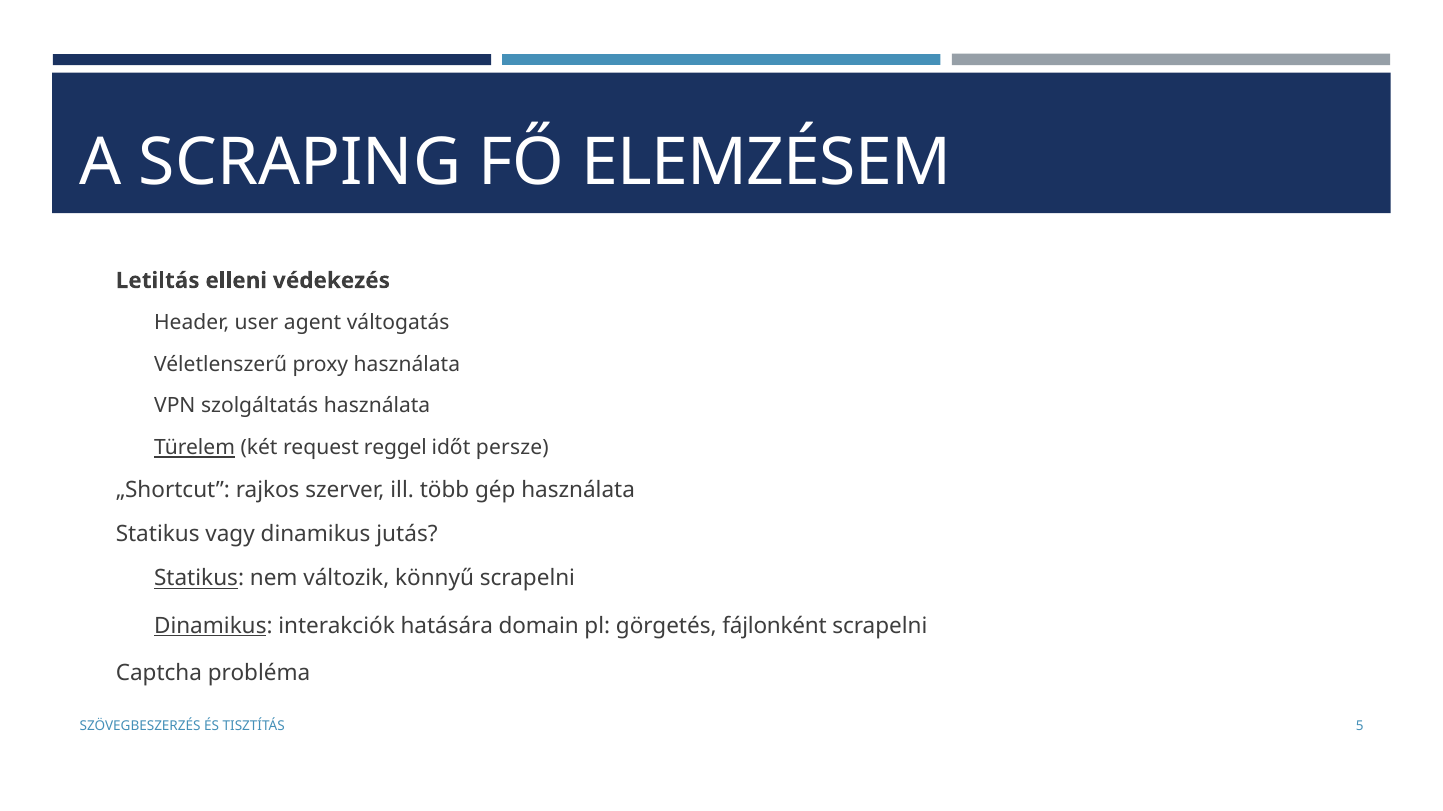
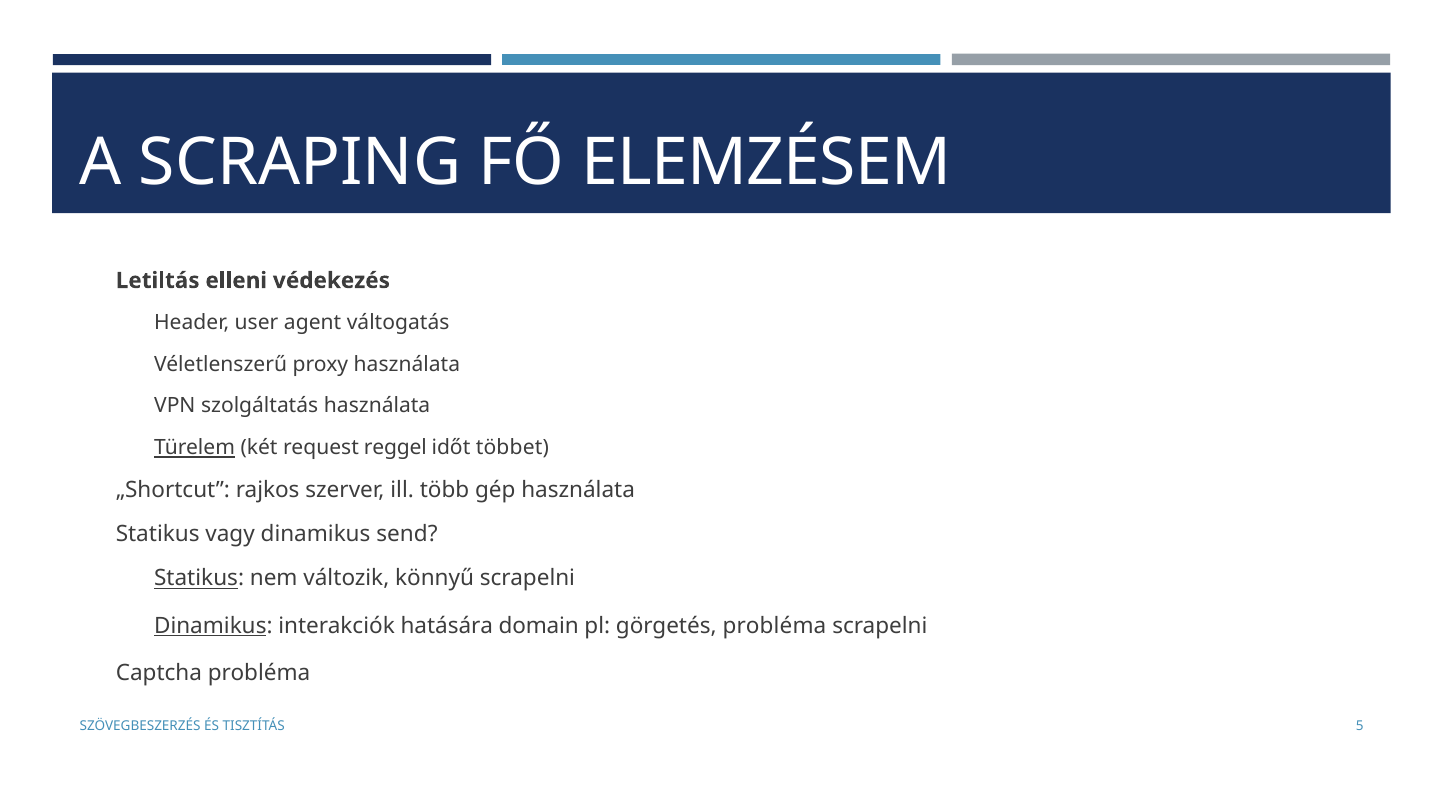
persze: persze -> többet
jutás: jutás -> send
görgetés fájlonként: fájlonként -> probléma
